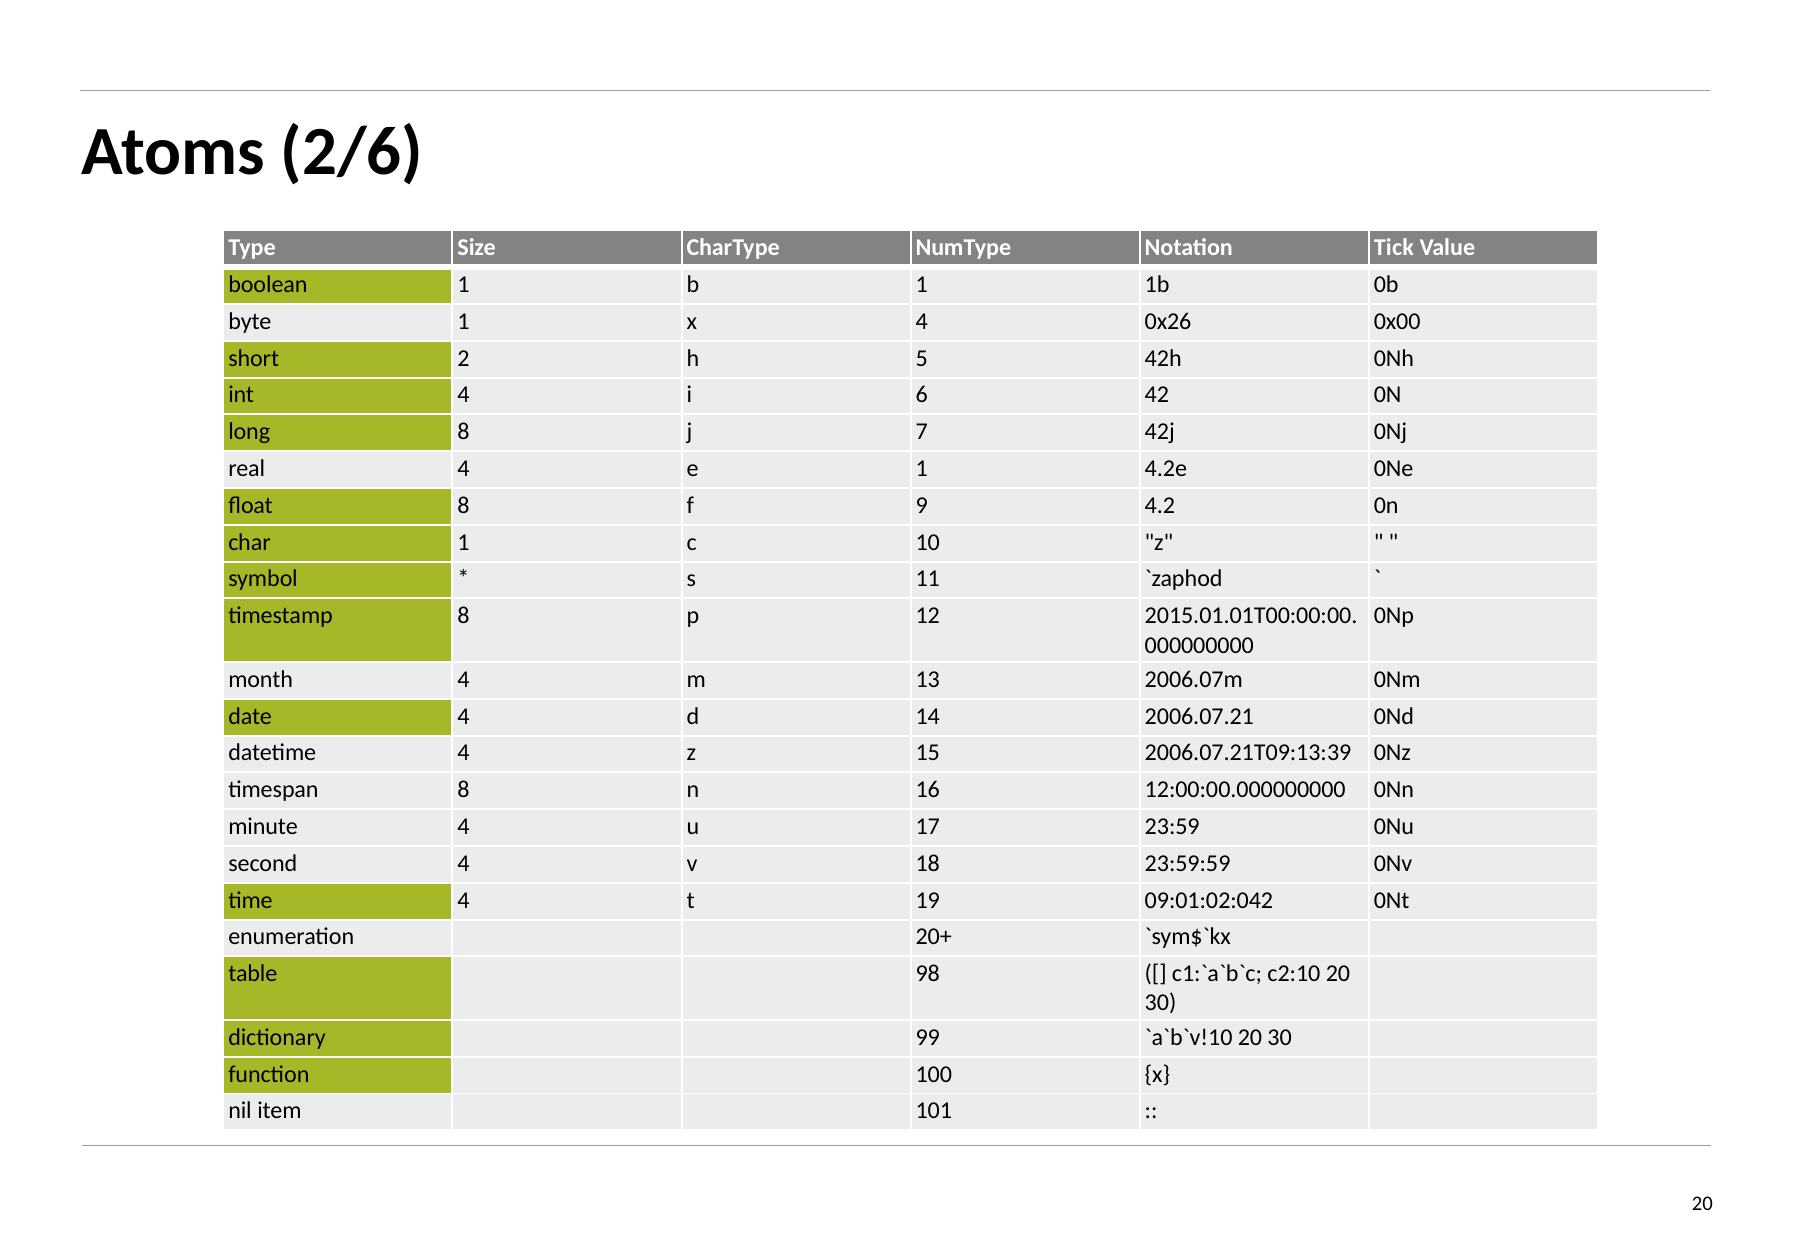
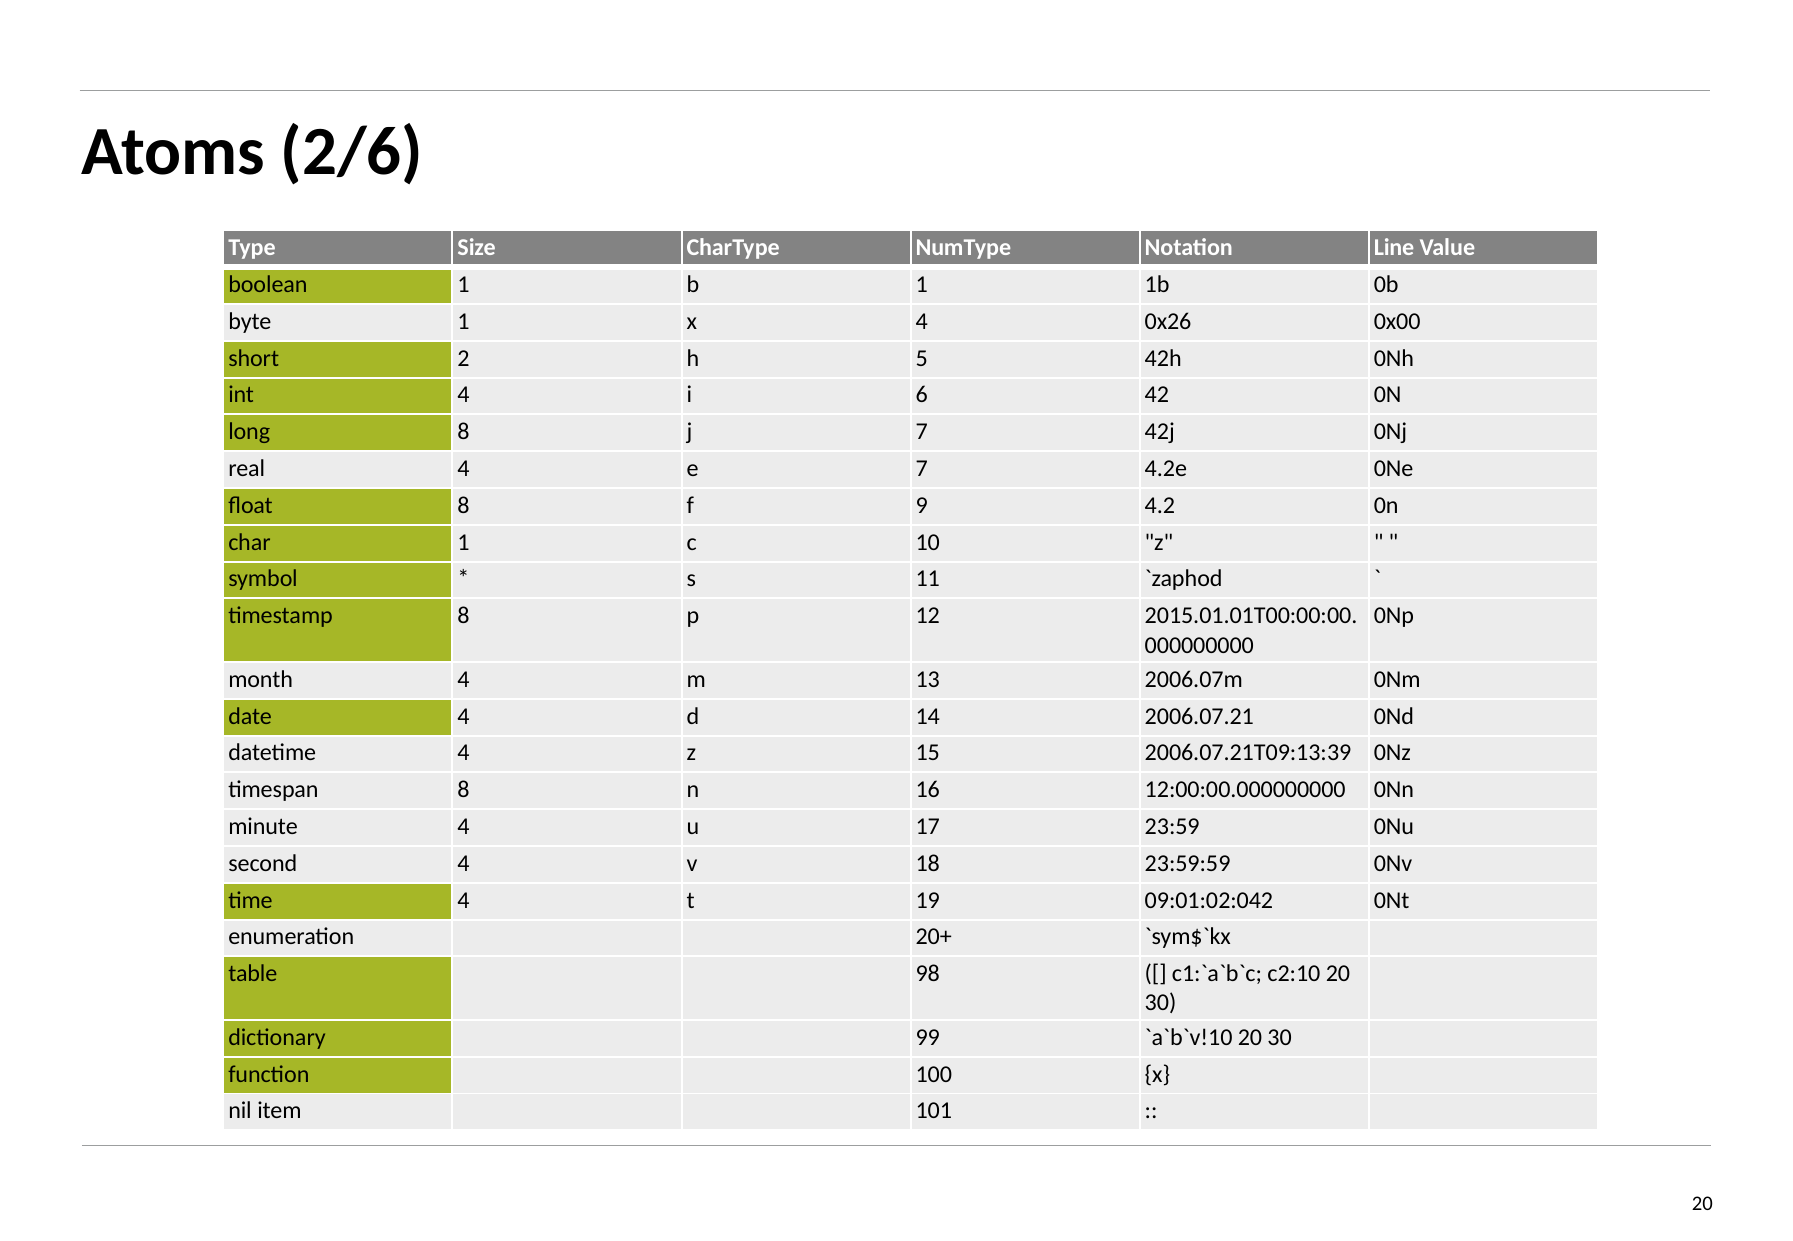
Tick: Tick -> Line
e 1: 1 -> 7
